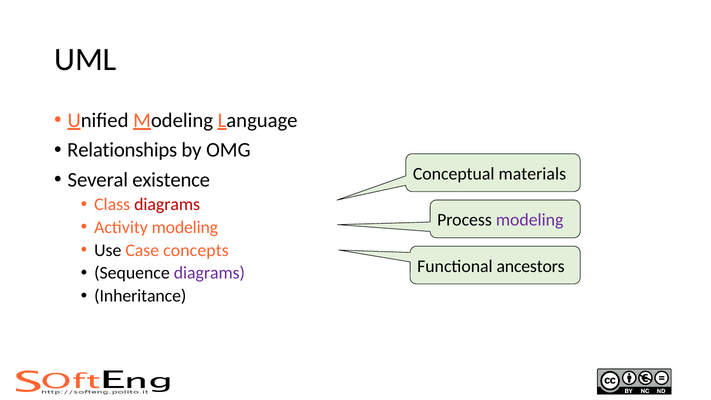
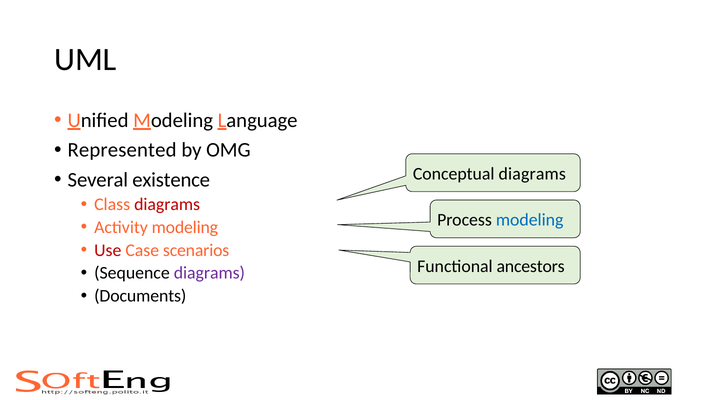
Relationships: Relationships -> Represented
Conceptual materials: materials -> diagrams
modeling at (530, 220) colour: purple -> blue
Use colour: black -> red
concepts: concepts -> scenarios
Inheritance: Inheritance -> Documents
